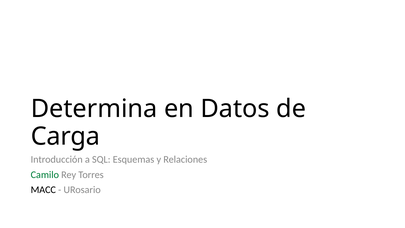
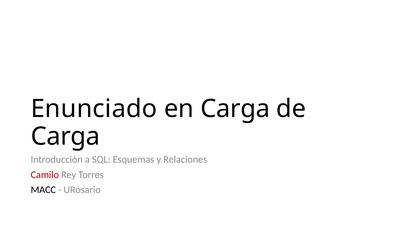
Determina: Determina -> Enunciado
en Datos: Datos -> Carga
Camilo colour: green -> red
